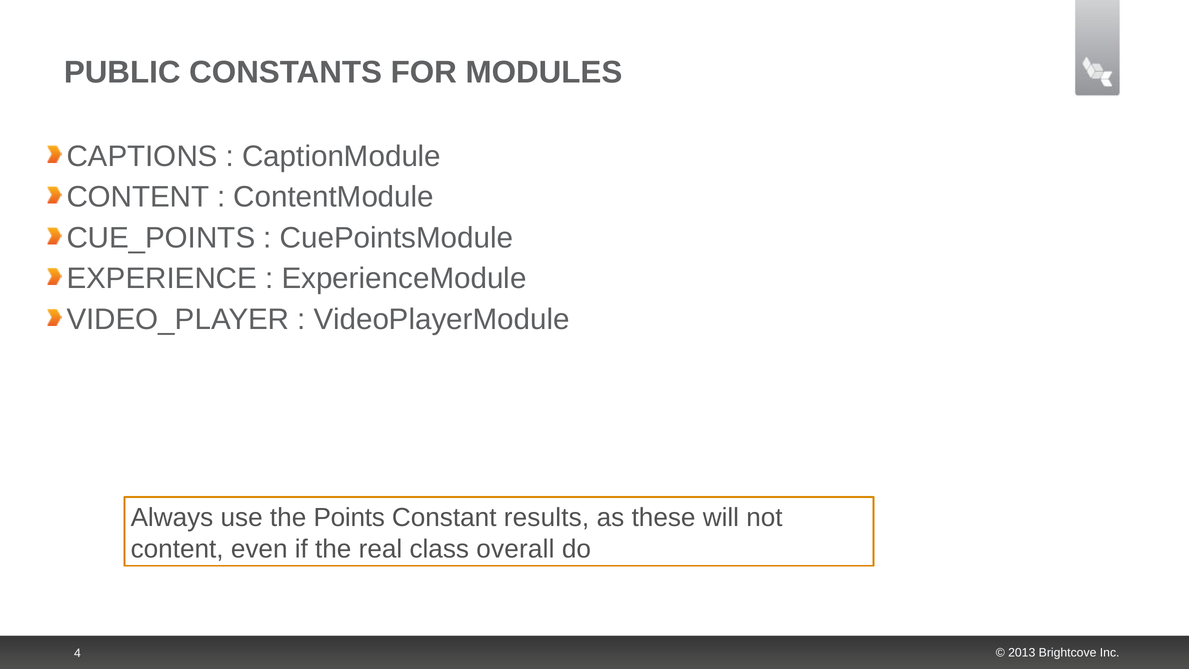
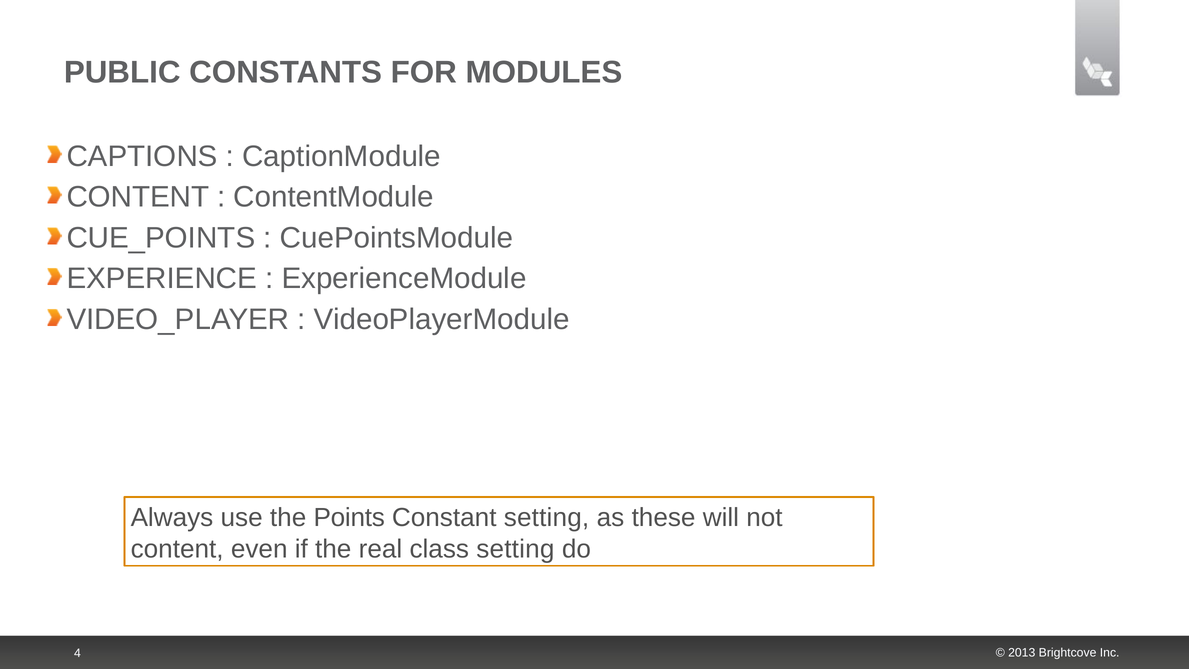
Constant results: results -> setting
class overall: overall -> setting
